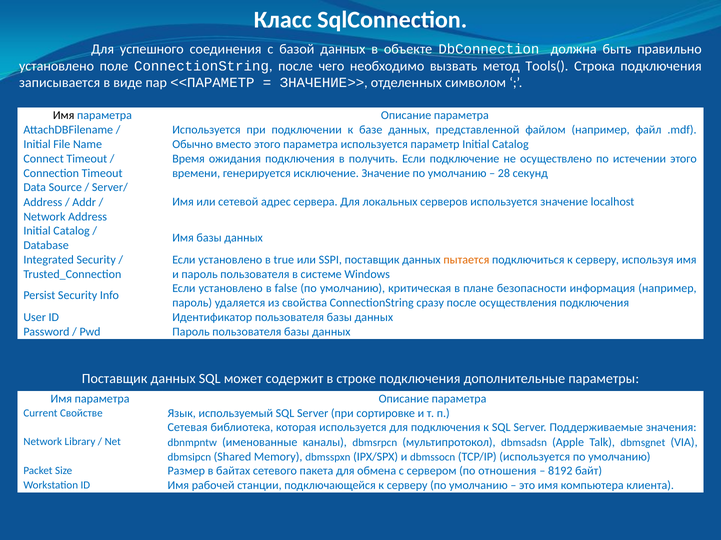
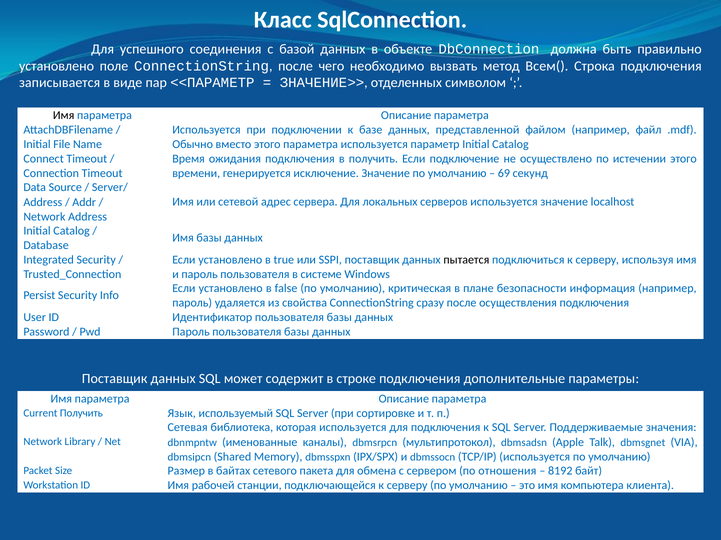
Tools(: Tools( -> Всем(
28: 28 -> 69
пытается colour: orange -> black
Current Свойстве: Свойстве -> Получить
